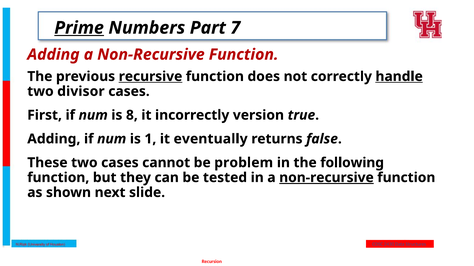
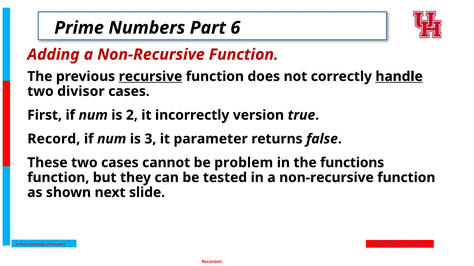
Prime underline: present -> none
7: 7 -> 6
8: 8 -> 2
Adding at (54, 139): Adding -> Record
1: 1 -> 3
eventually: eventually -> parameter
following: following -> functions
non-recursive at (326, 178) underline: present -> none
